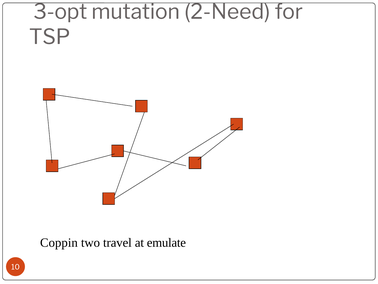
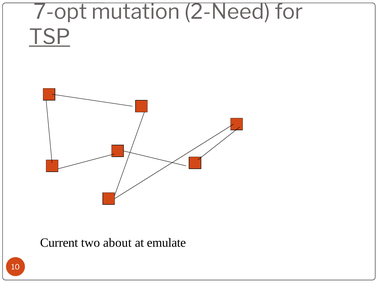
3-opt: 3-opt -> 7-opt
TSP underline: none -> present
Coppin: Coppin -> Current
travel: travel -> about
